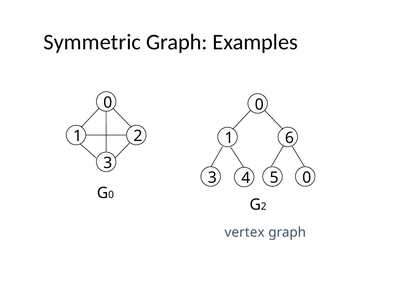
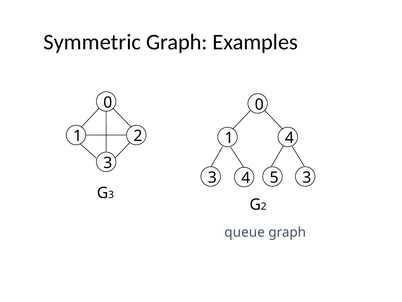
1 6: 6 -> 4
5 0: 0 -> 3
0 at (111, 195): 0 -> 3
vertex: vertex -> queue
